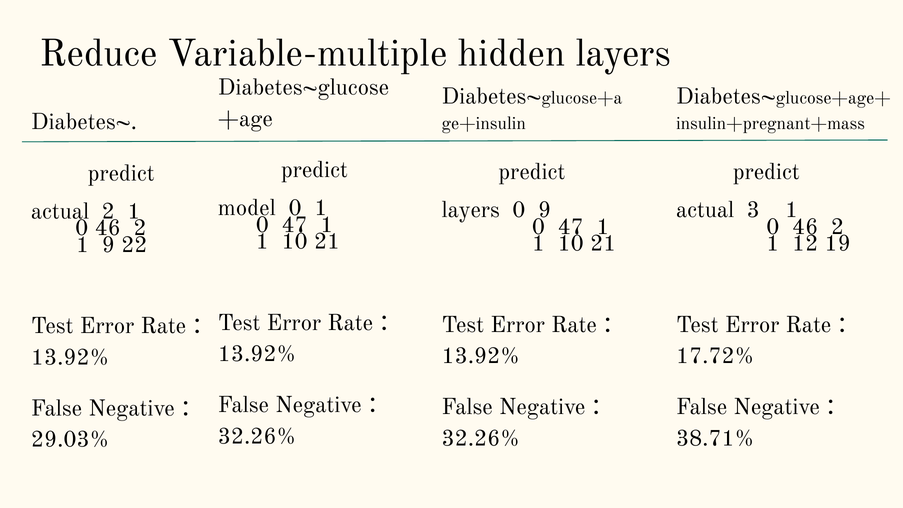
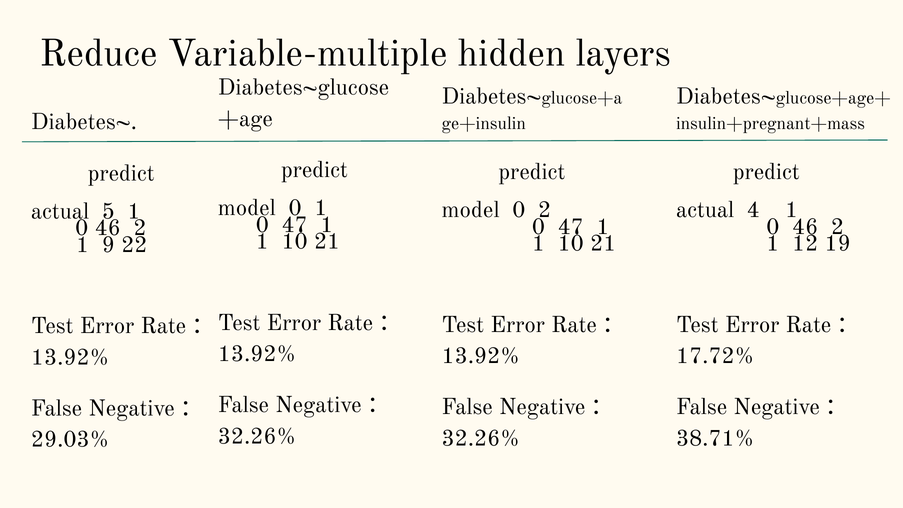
layers at (471, 210): layers -> model
0 9: 9 -> 2
3: 3 -> 4
actual 2: 2 -> 5
